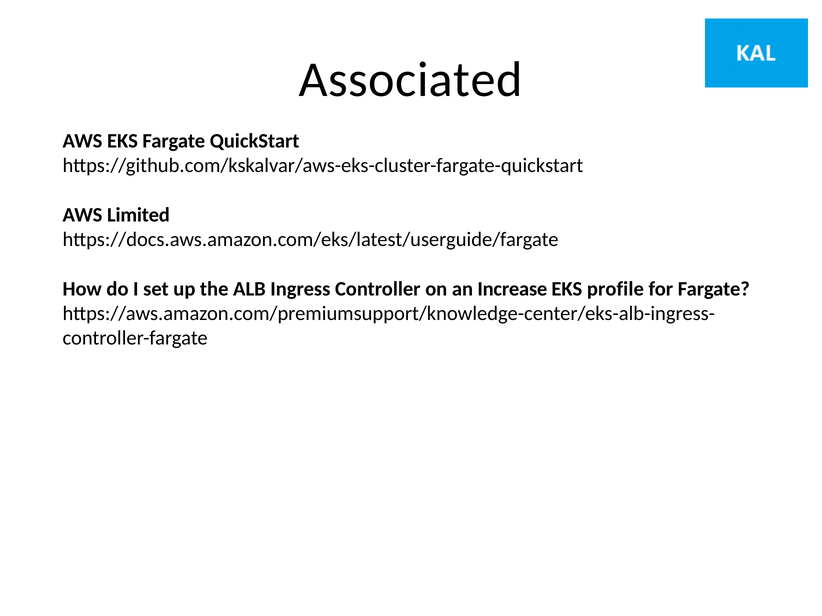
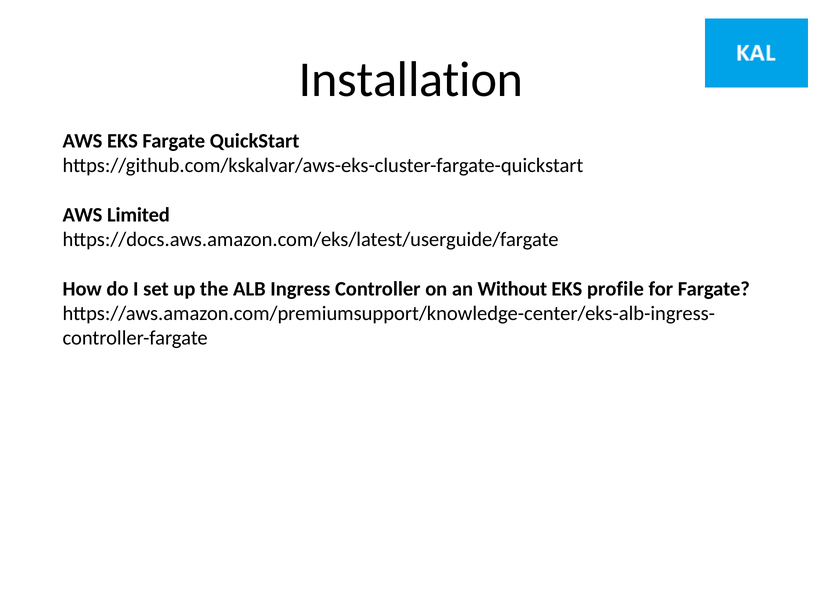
Associated: Associated -> Installation
Increase: Increase -> Without
